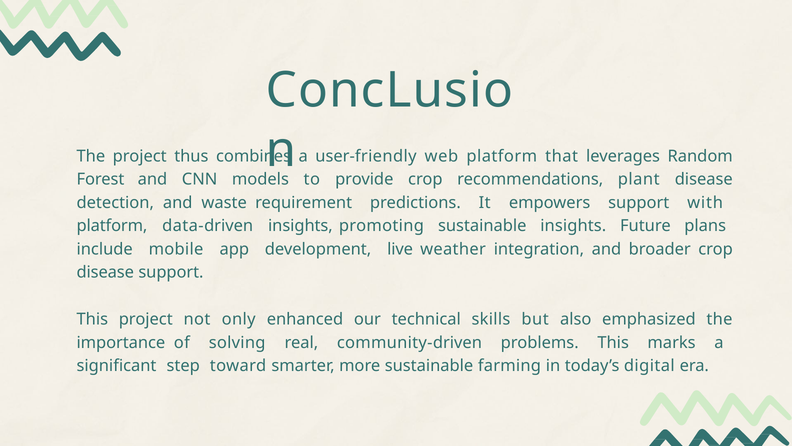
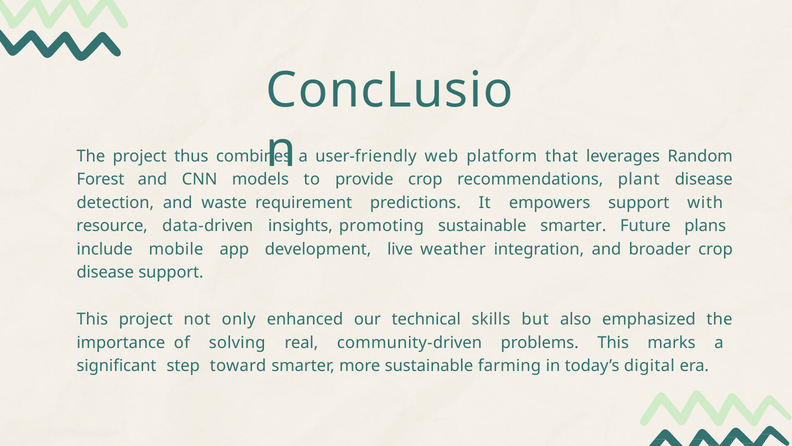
platform at (112, 226): platform -> resource
sustainable insights: insights -> smarter
